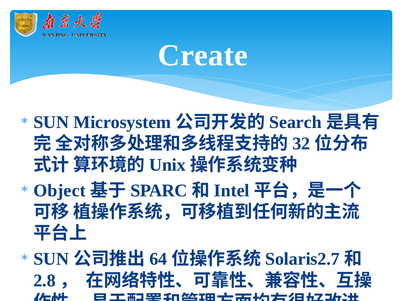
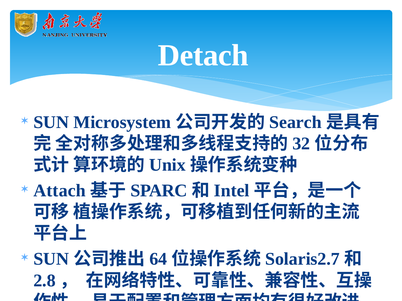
Create: Create -> Detach
Object: Object -> Attach
